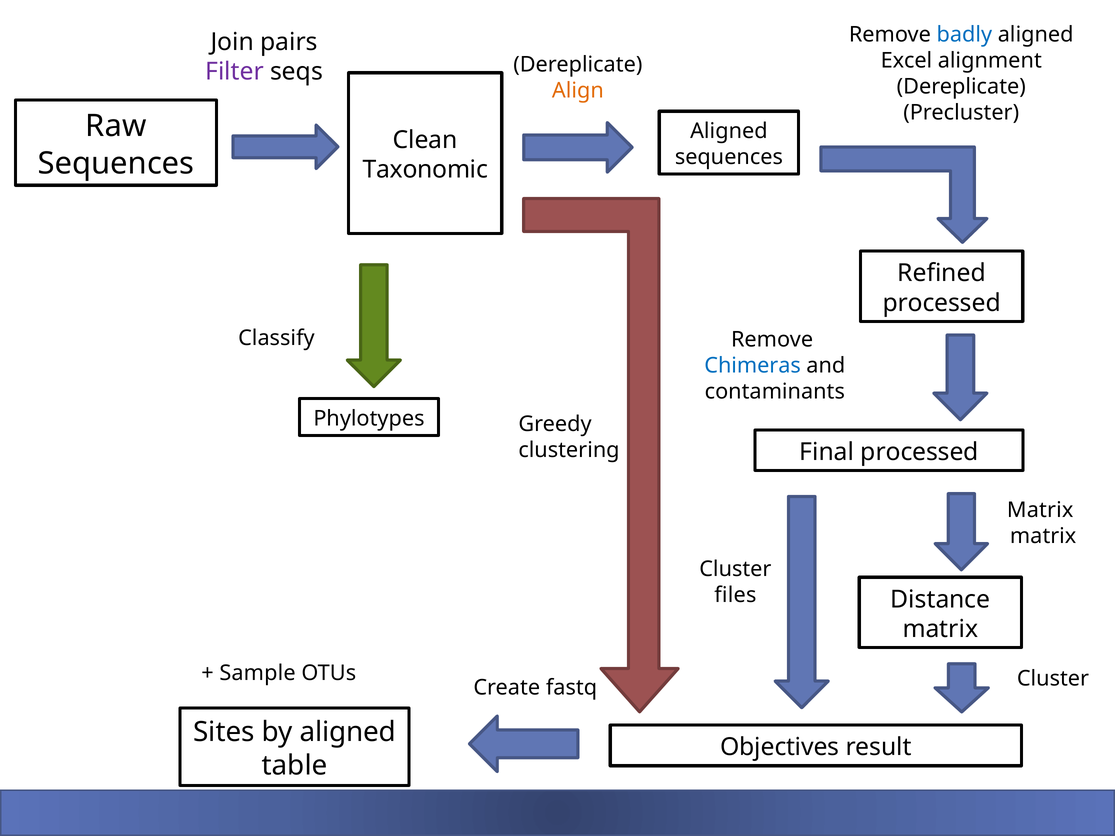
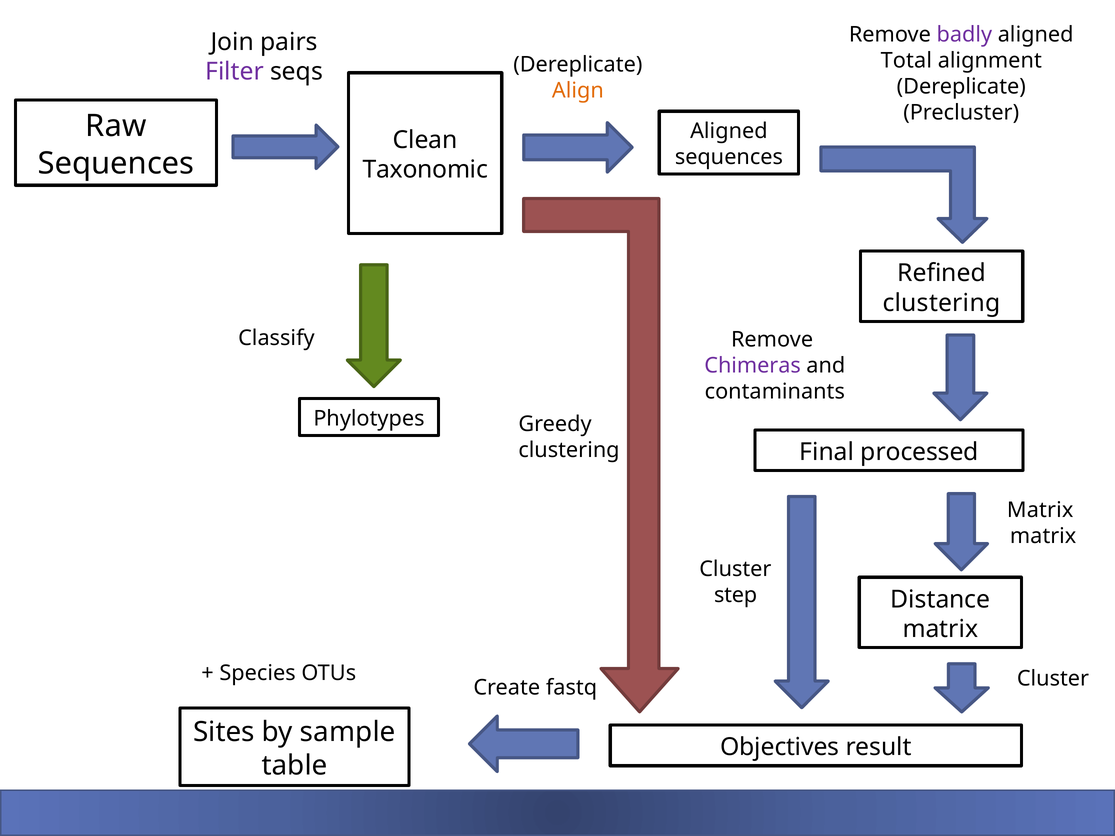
badly colour: blue -> purple
Excel: Excel -> Total
processed at (942, 303): processed -> clustering
Chimeras colour: blue -> purple
files: files -> step
Sample: Sample -> Species
by aligned: aligned -> sample
